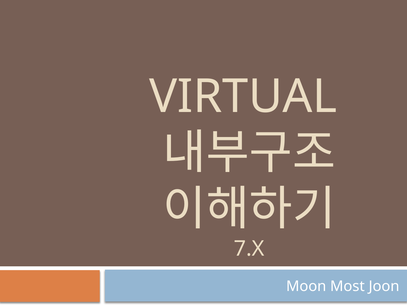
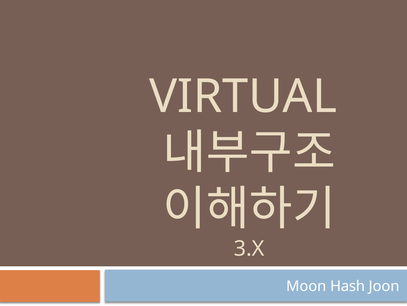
7.X: 7.X -> 3.X
Most: Most -> Hash
